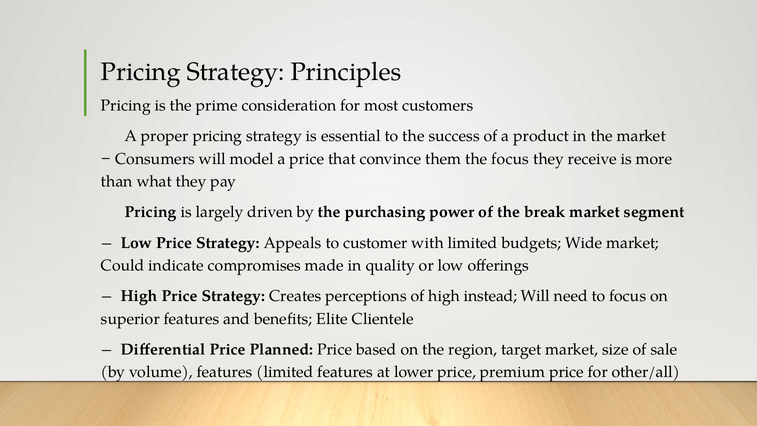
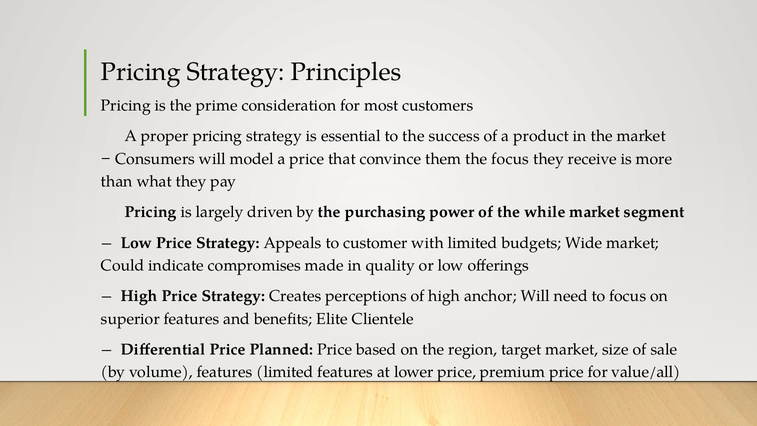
break: break -> while
instead: instead -> anchor
other/all: other/all -> value/all
